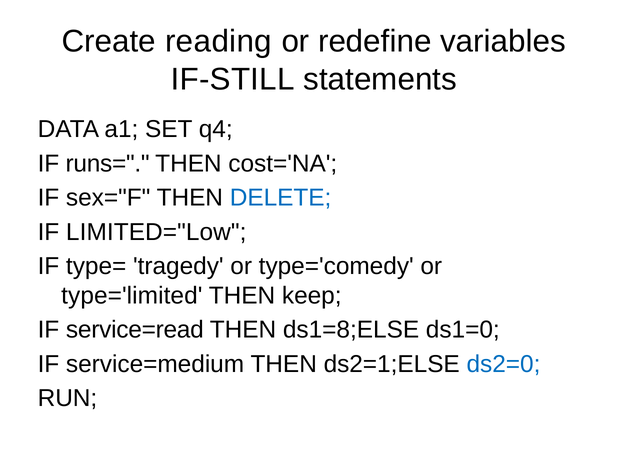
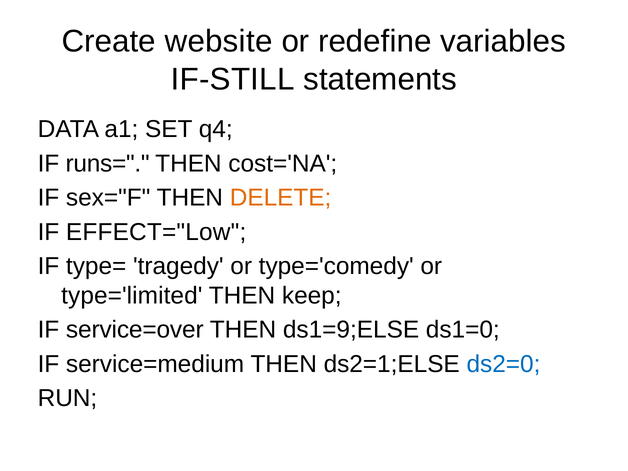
reading: reading -> website
DELETE colour: blue -> orange
LIMITED="Low: LIMITED="Low -> EFFECT="Low
service=read: service=read -> service=over
ds1=8;ELSE: ds1=8;ELSE -> ds1=9;ELSE
